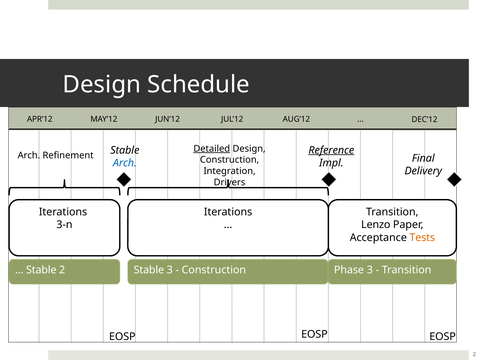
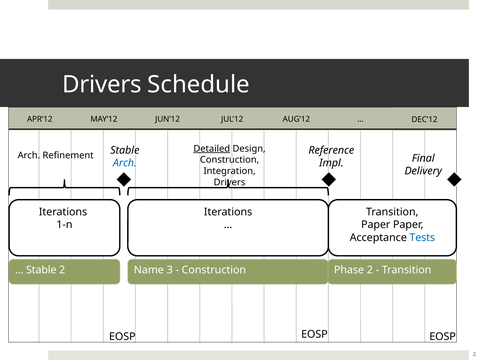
Design at (102, 85): Design -> Drivers
Reference underline: present -> none
3-n: 3-n -> 1-n
Lenzo at (376, 225): Lenzo -> Paper
Tests colour: orange -> blue
Stable at (149, 271): Stable -> Name
Phase 3: 3 -> 2
